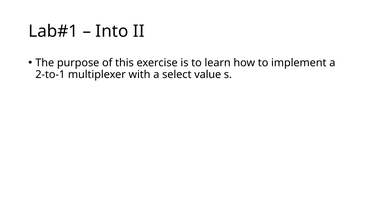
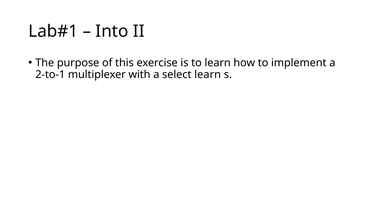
select value: value -> learn
